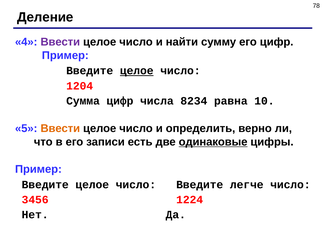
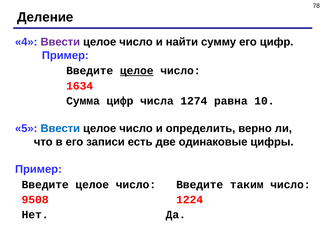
1204: 1204 -> 1634
8234: 8234 -> 1274
Ввести at (60, 129) colour: orange -> blue
одинаковые underline: present -> none
легче: легче -> таким
3456: 3456 -> 9508
